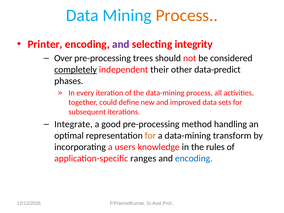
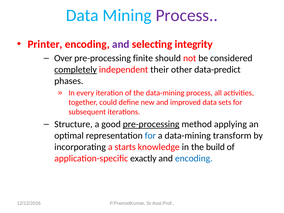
Process at (187, 15) colour: orange -> purple
trees: trees -> finite
Integrate: Integrate -> Structure
pre-processing at (151, 124) underline: none -> present
handling: handling -> applying
for at (150, 136) colour: orange -> blue
users: users -> starts
rules: rules -> build
ranges: ranges -> exactly
